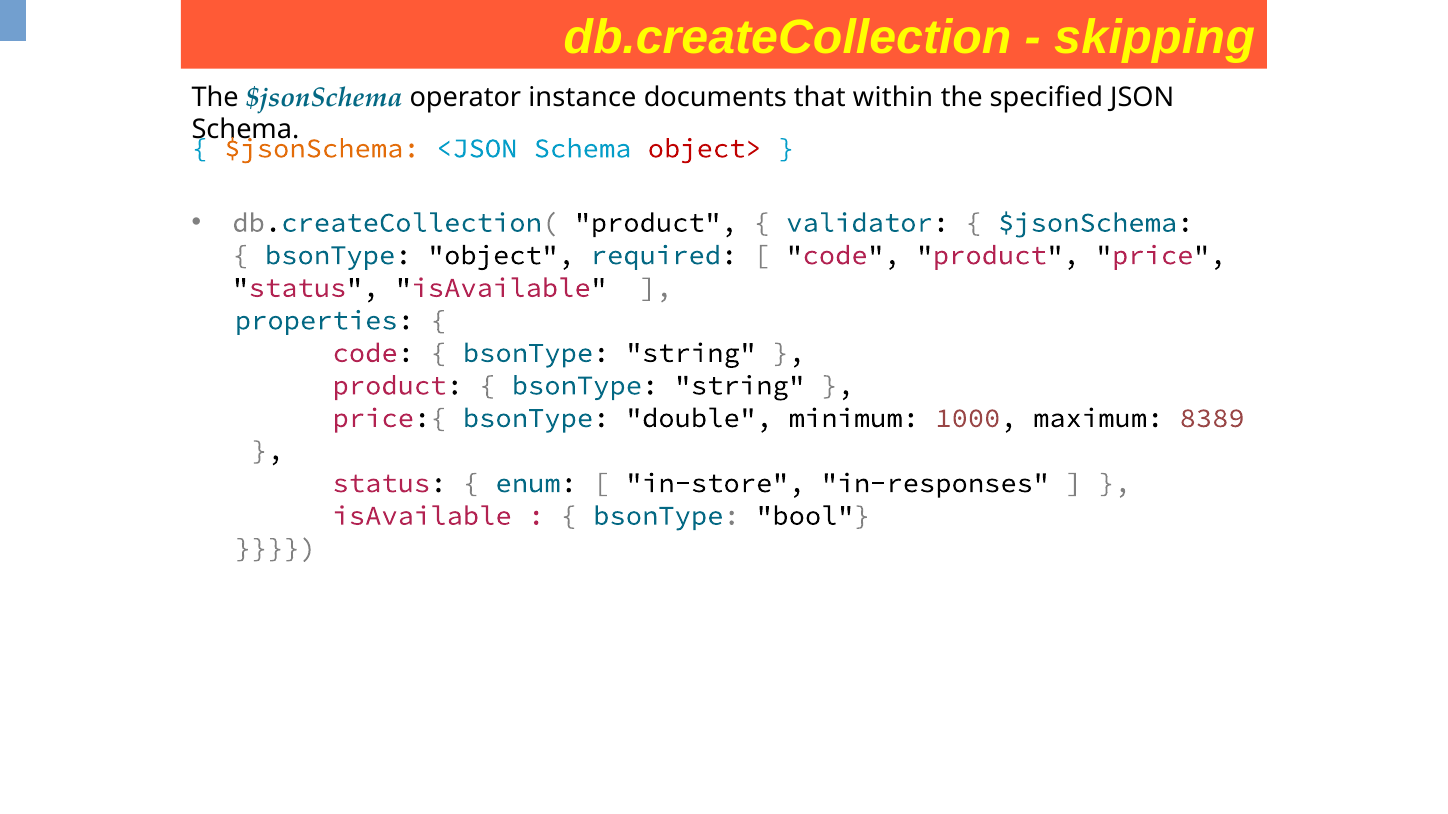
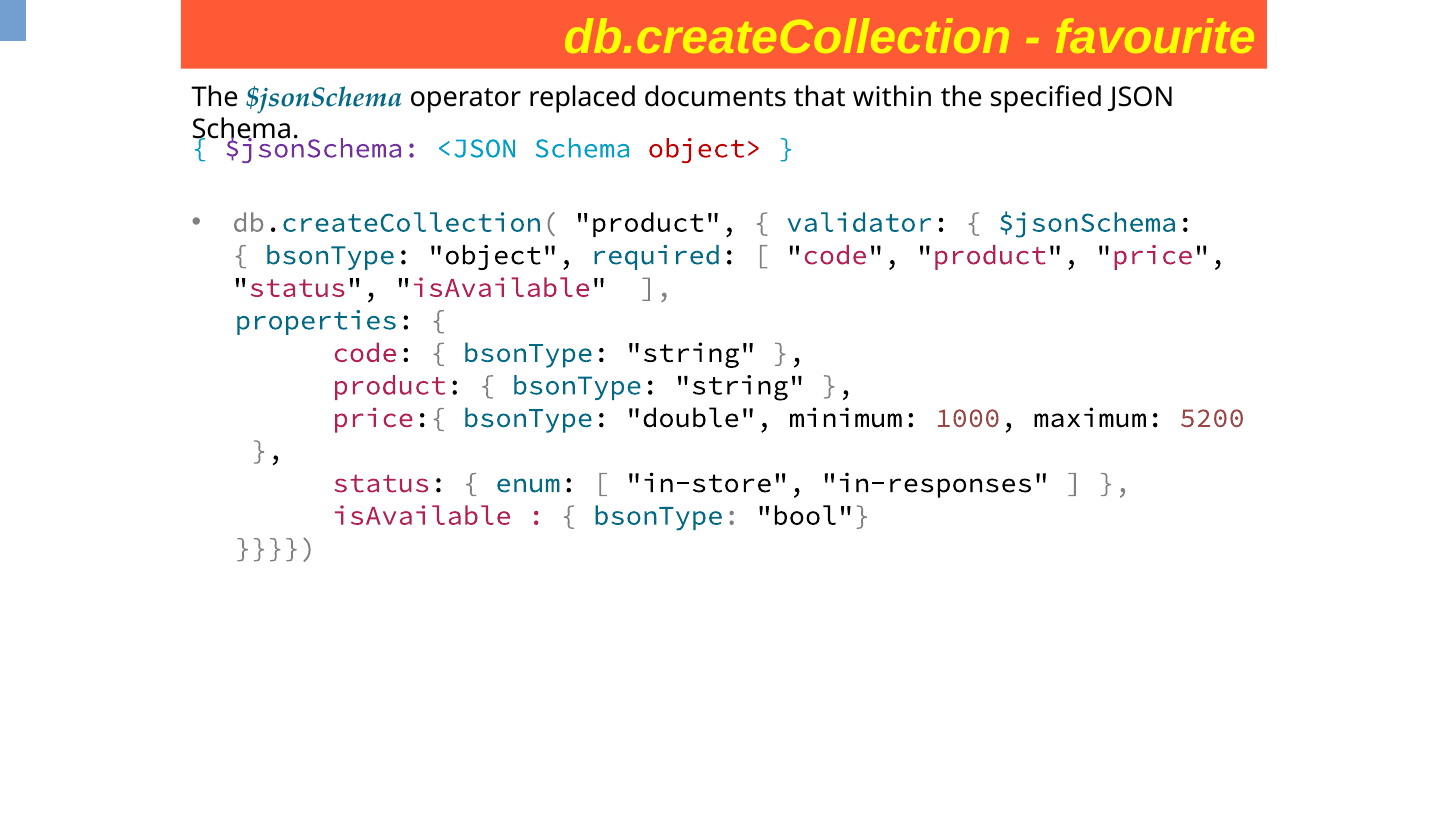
skipping: skipping -> favourite
instance: instance -> replaced
$jsonSchema at (322, 149) colour: orange -> purple
8389: 8389 -> 5200
